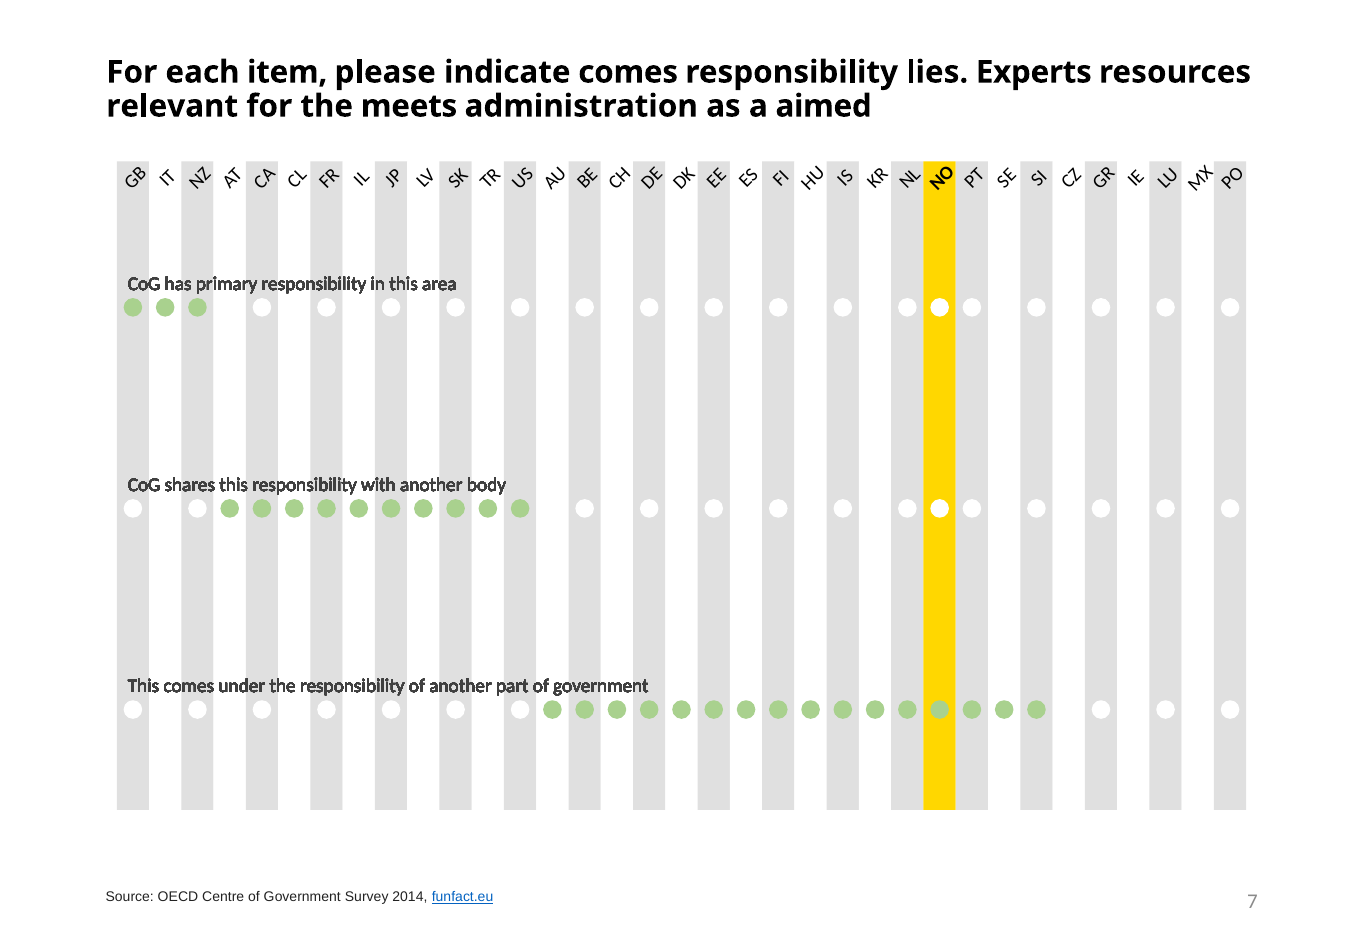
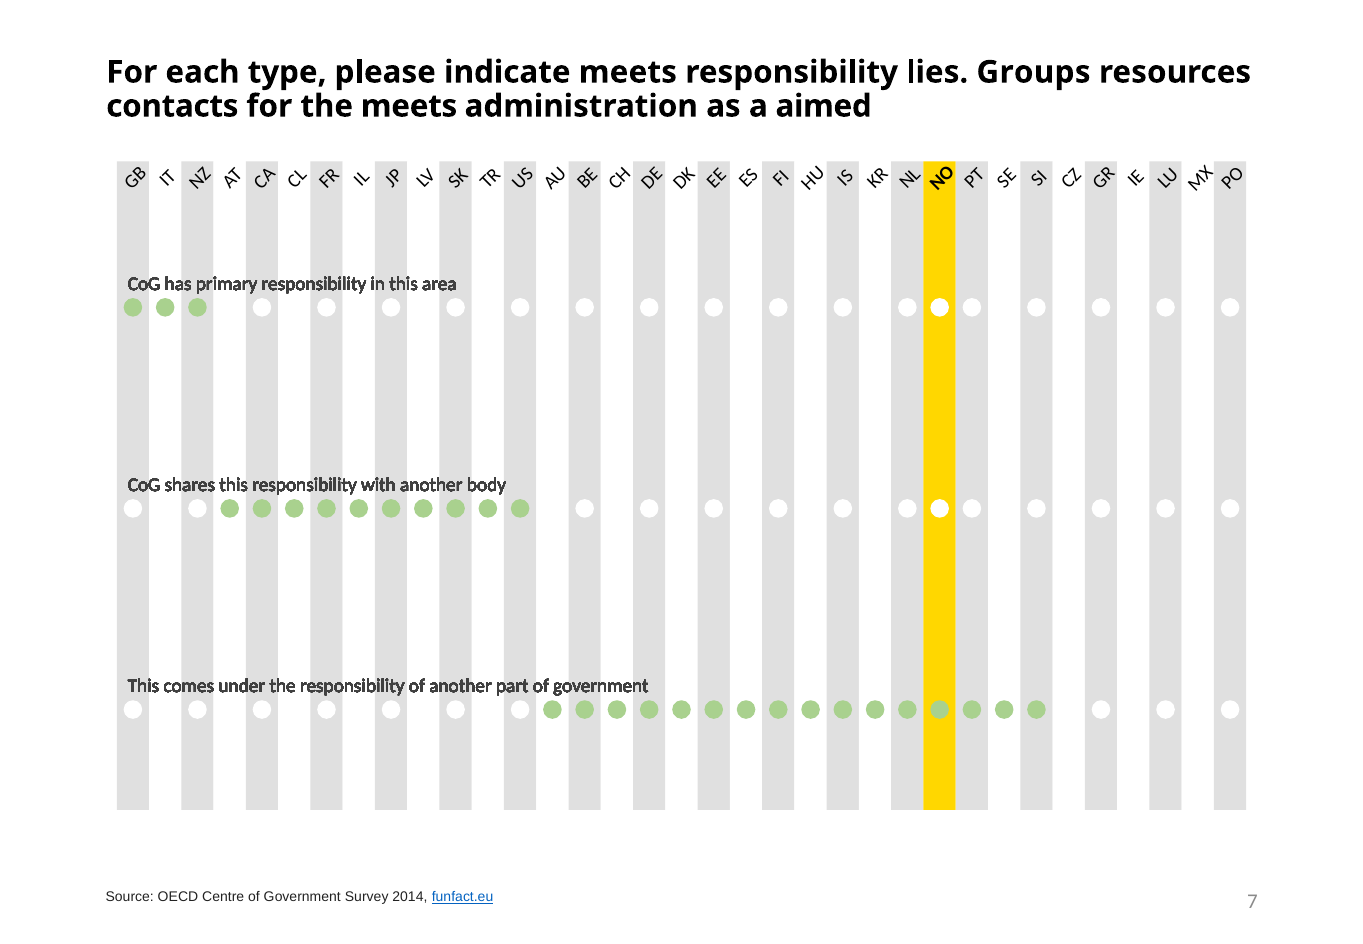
item: item -> type
indicate comes: comes -> meets
Experts: Experts -> Groups
relevant: relevant -> contacts
